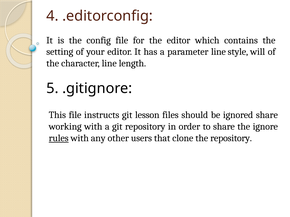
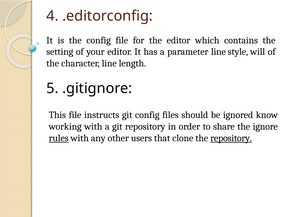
git lesson: lesson -> config
ignored share: share -> know
repository at (231, 138) underline: none -> present
